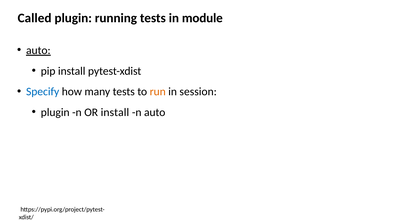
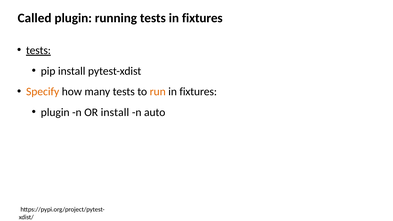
tests in module: module -> fixtures
auto at (38, 50): auto -> tests
Specify colour: blue -> orange
session at (198, 92): session -> fixtures
